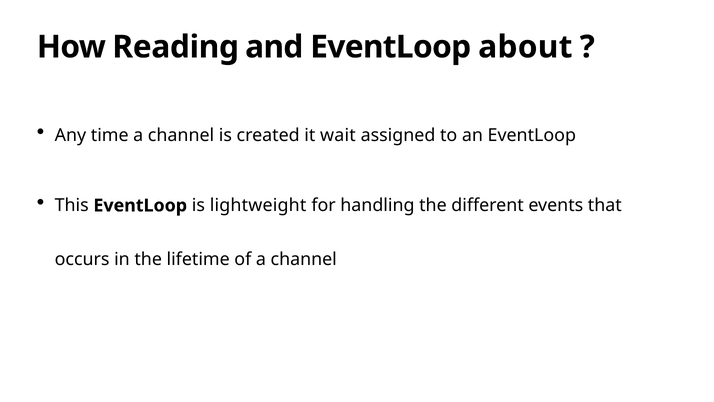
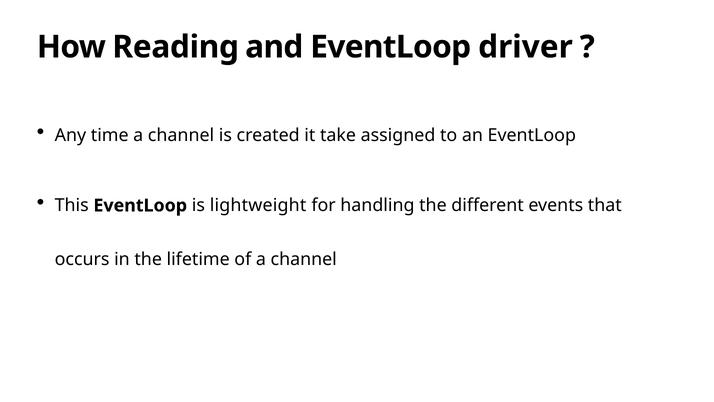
about: about -> driver
wait: wait -> take
